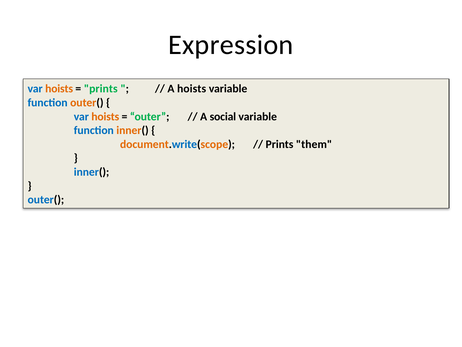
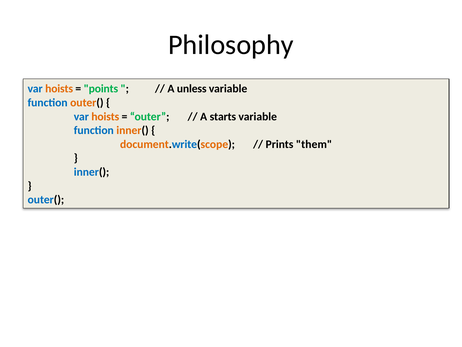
Expression: Expression -> Philosophy
prints at (101, 89): prints -> points
A hoists: hoists -> unless
social: social -> starts
